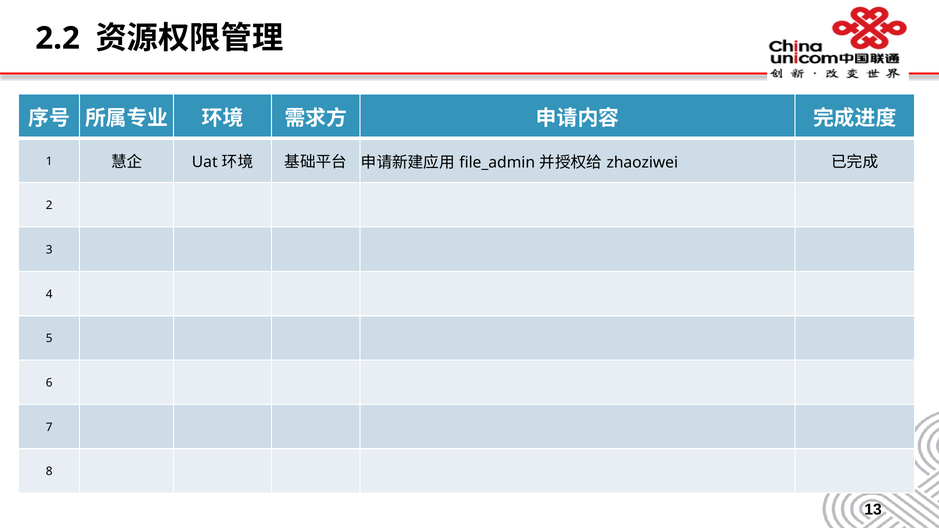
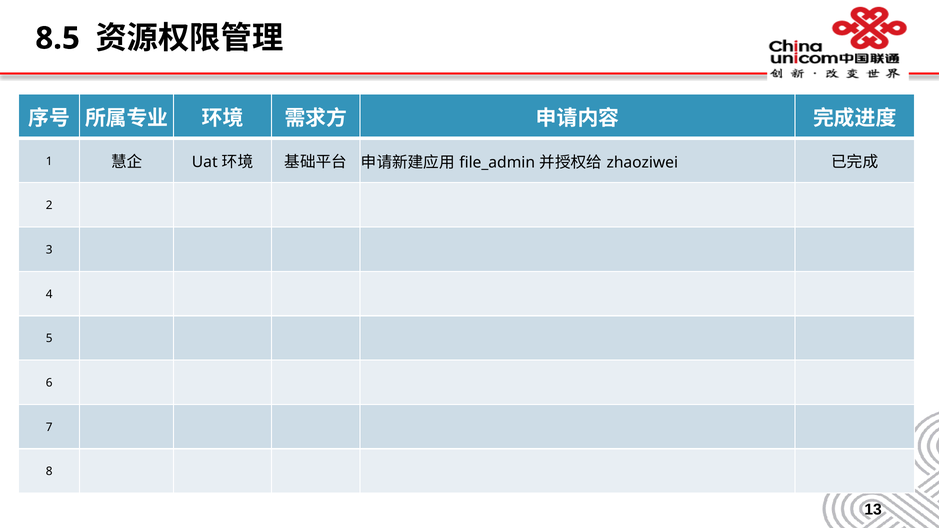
2.2: 2.2 -> 8.5
